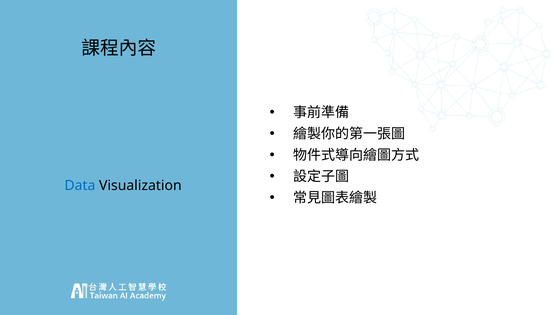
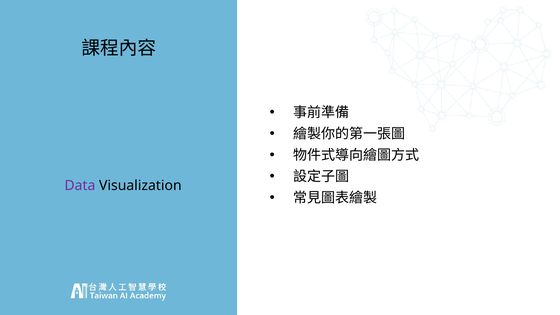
Data colour: blue -> purple
